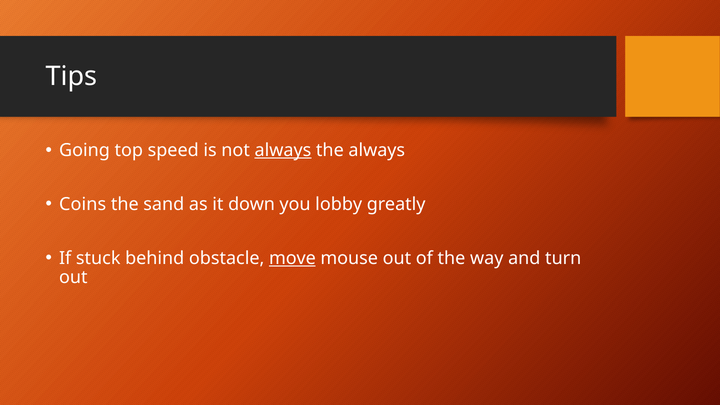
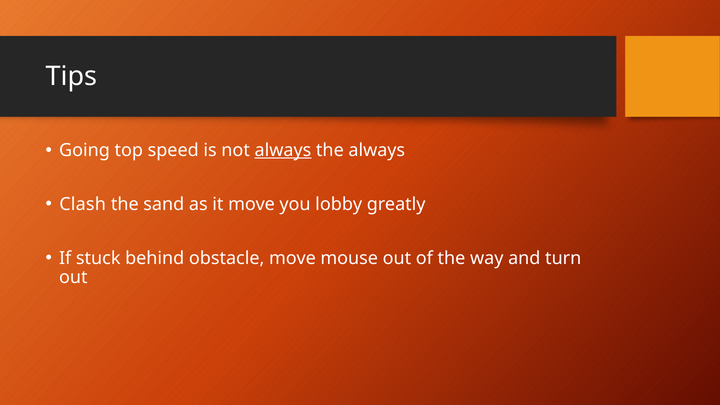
Coins: Coins -> Clash
it down: down -> move
move at (292, 258) underline: present -> none
